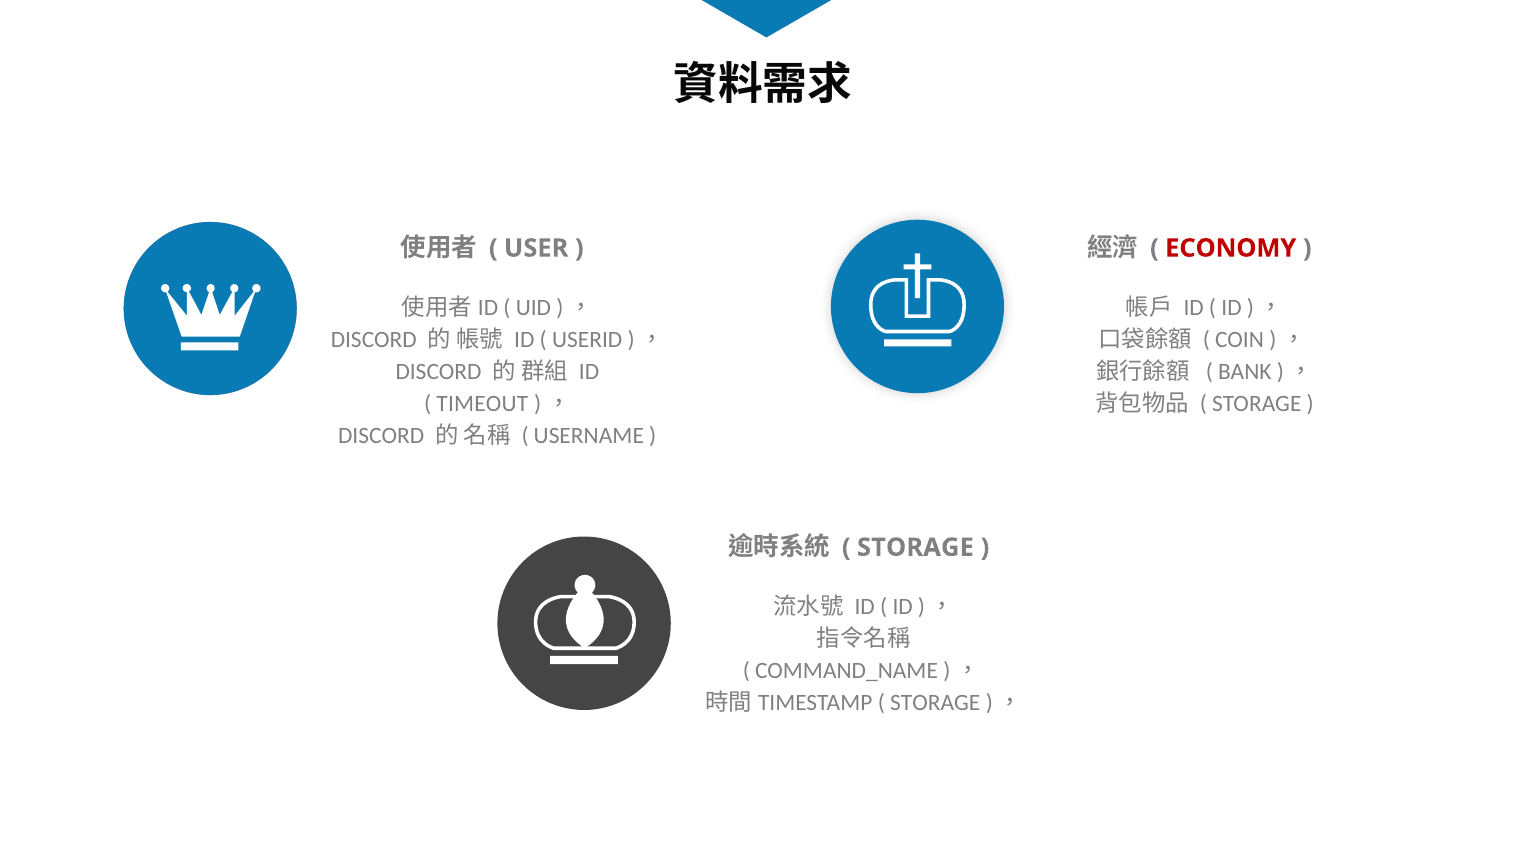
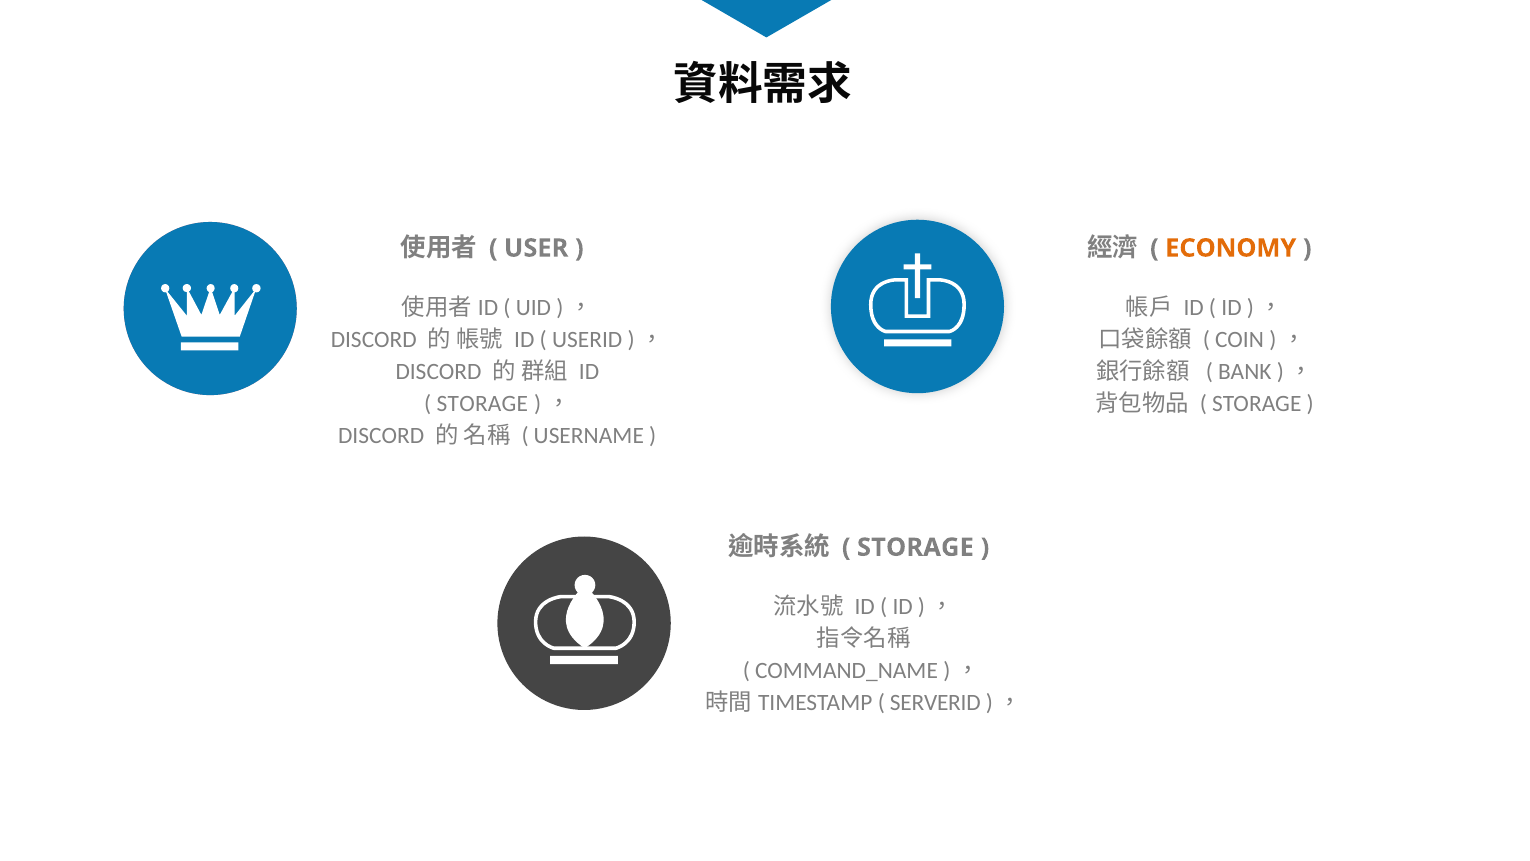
ECONOMY colour: red -> orange
TIMEOUT at (482, 404): TIMEOUT -> STORAGE
STORAGE at (935, 703): STORAGE -> SERVERID
